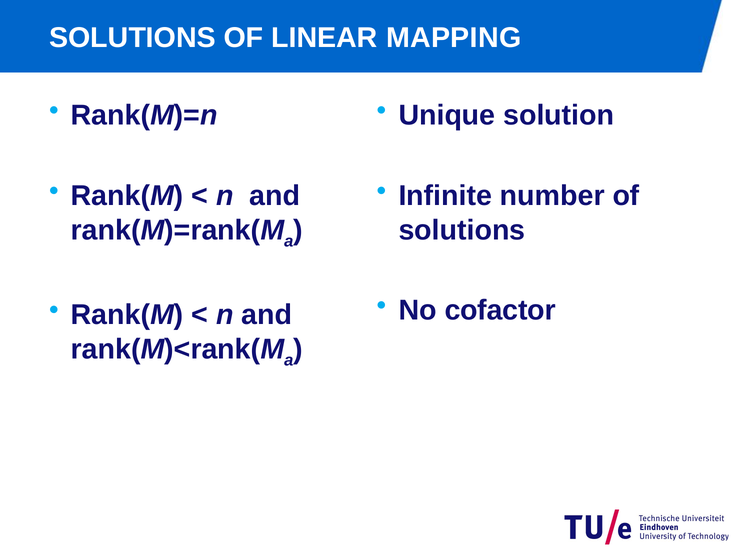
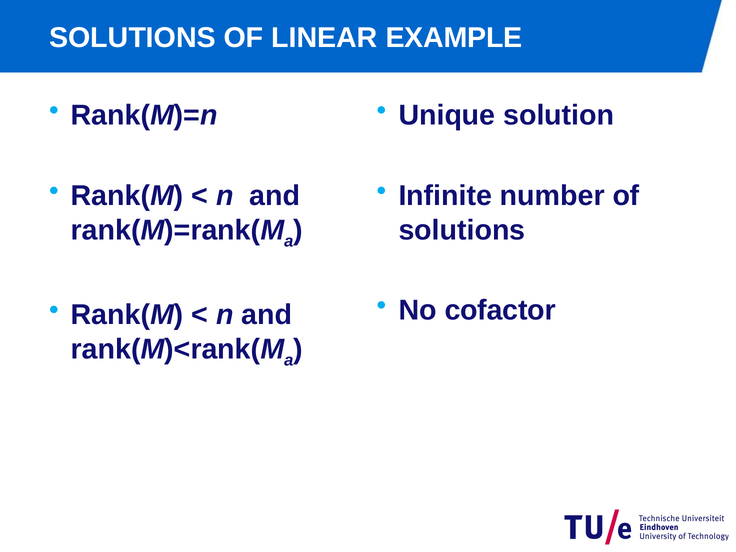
MAPPING: MAPPING -> EXAMPLE
